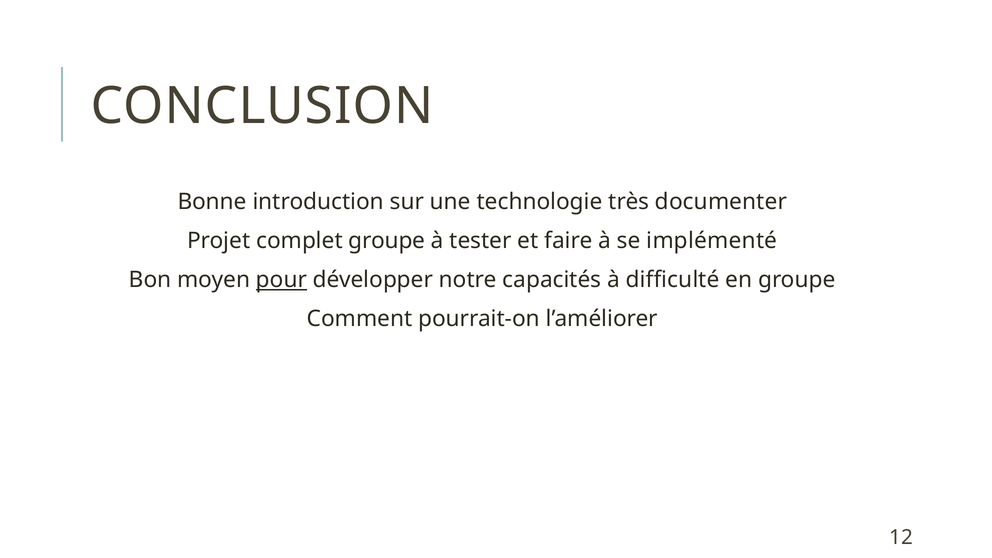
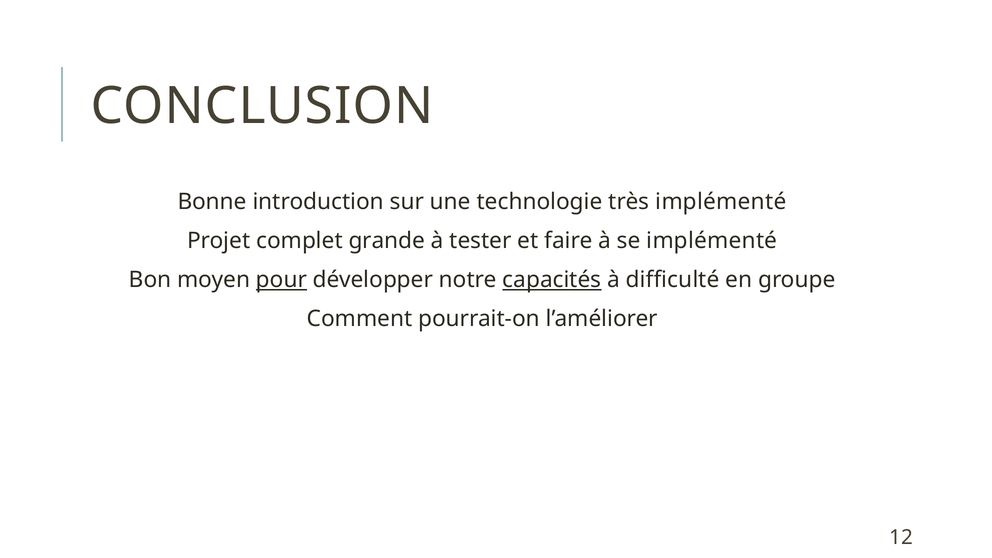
très documenter: documenter -> implémenté
complet groupe: groupe -> grande
capacités underline: none -> present
